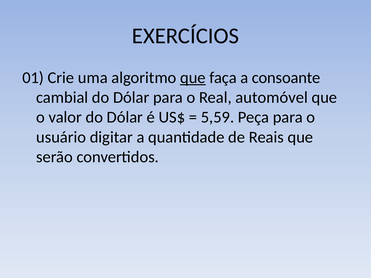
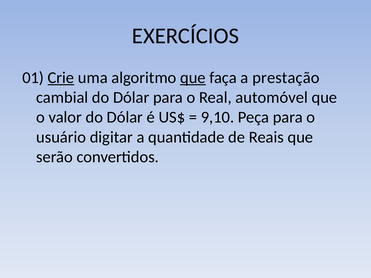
Crie underline: none -> present
consoante: consoante -> prestação
5,59: 5,59 -> 9,10
